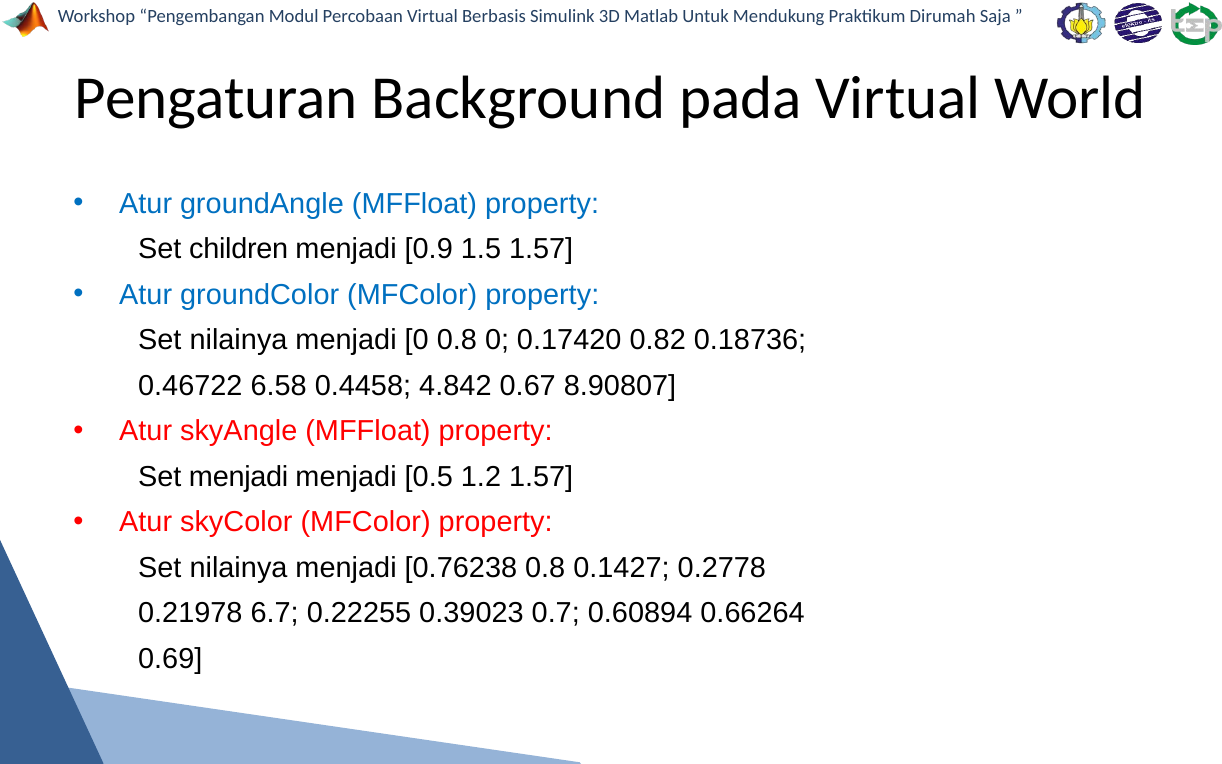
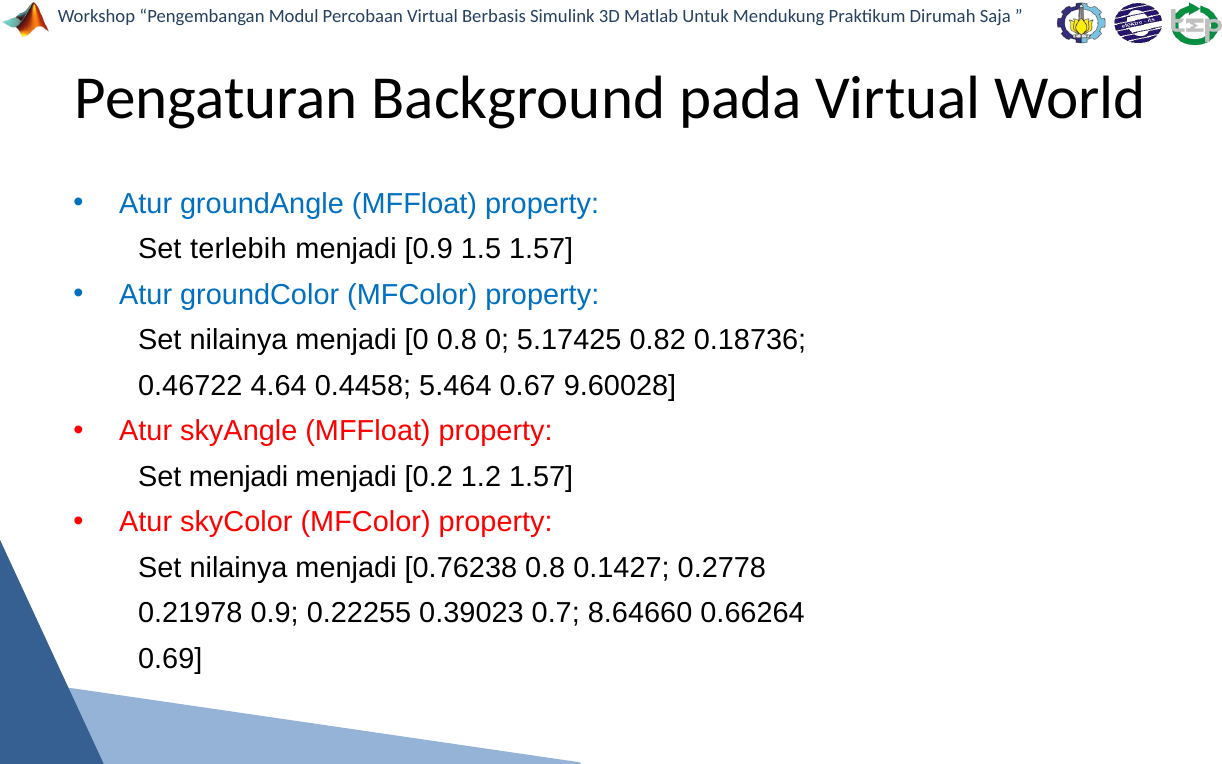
children: children -> terlebih
0.17420: 0.17420 -> 5.17425
6.58: 6.58 -> 4.64
4.842: 4.842 -> 5.464
8.90807: 8.90807 -> 9.60028
0.5: 0.5 -> 0.2
0.21978 6.7: 6.7 -> 0.9
0.60894: 0.60894 -> 8.64660
